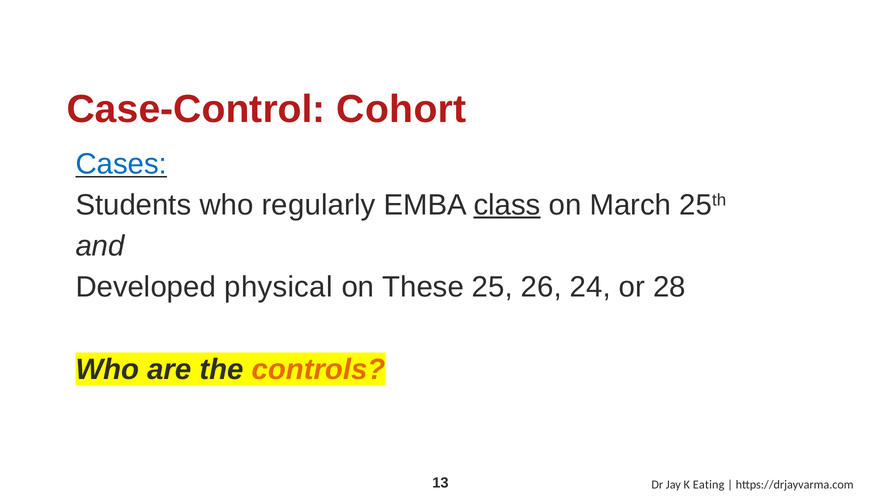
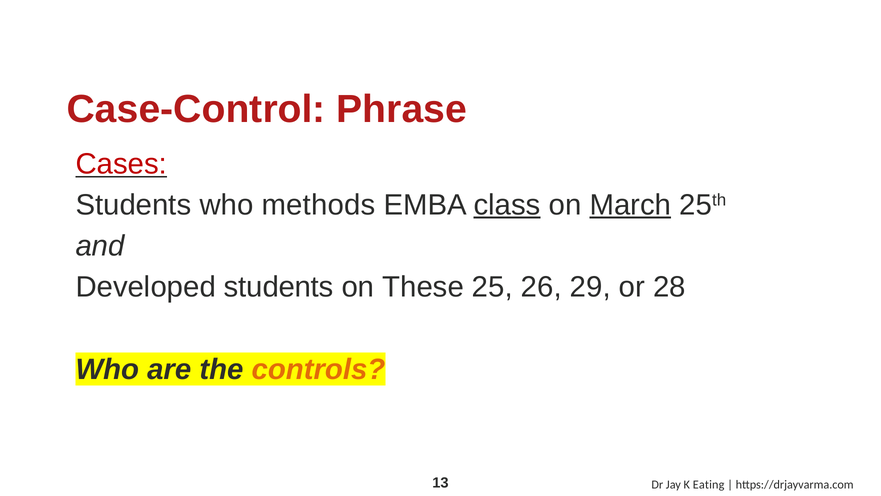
Cohort: Cohort -> Phrase
Cases colour: blue -> red
regularly: regularly -> methods
March underline: none -> present
Developed physical: physical -> students
24: 24 -> 29
